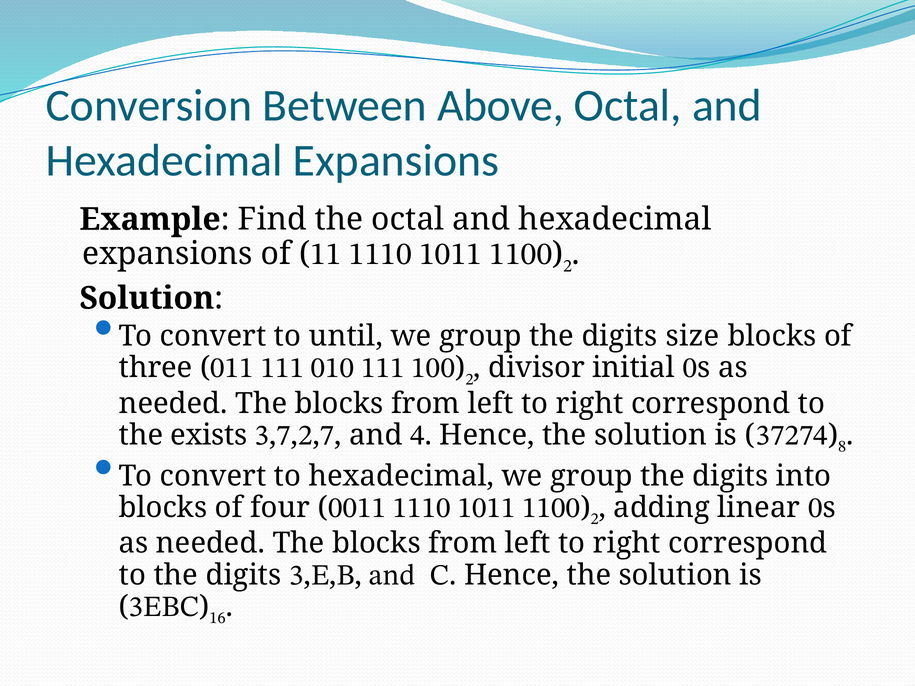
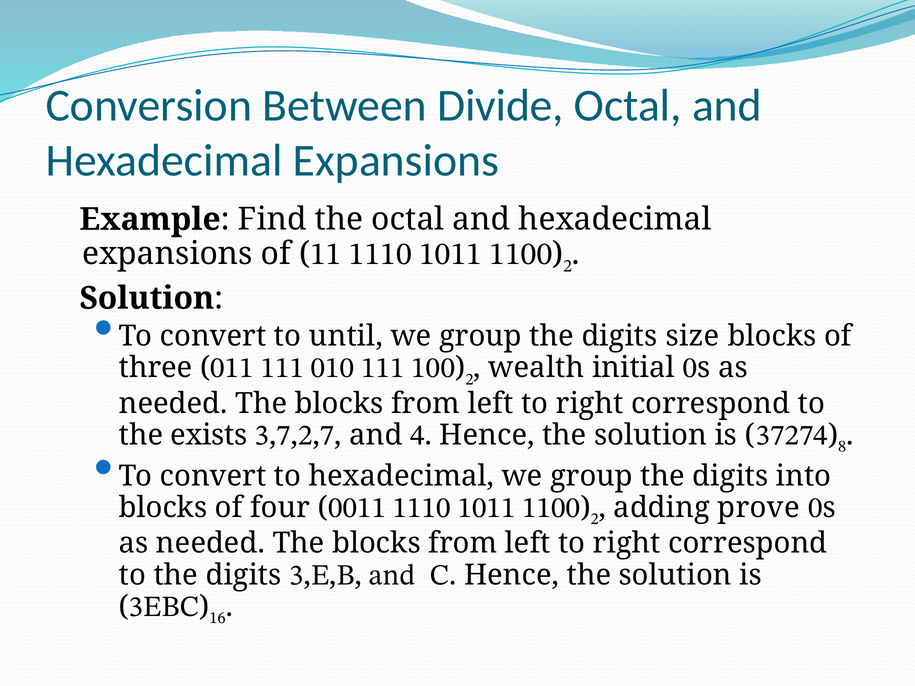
Above: Above -> Divide
divisor: divisor -> wealth
linear: linear -> prove
